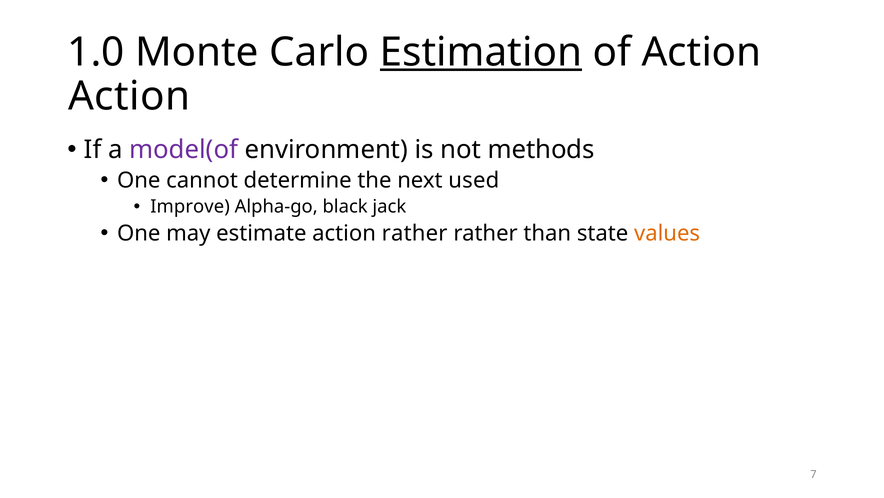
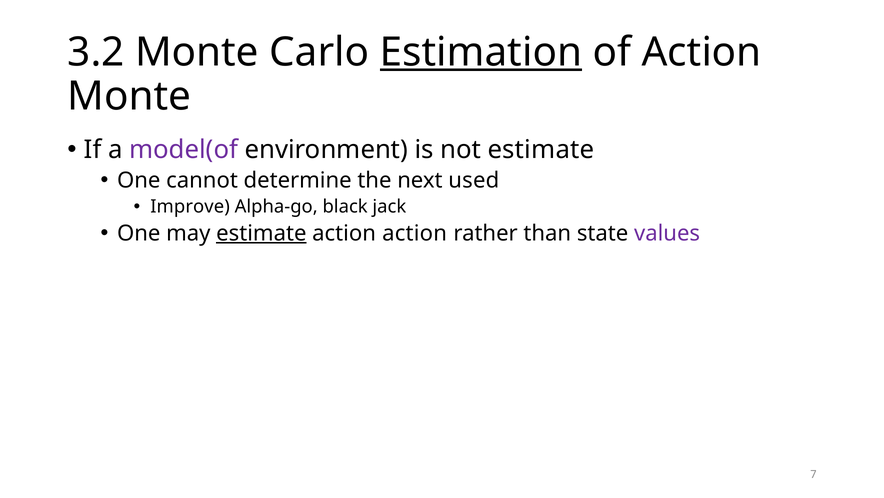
1.0: 1.0 -> 3.2
Action at (129, 96): Action -> Monte
not methods: methods -> estimate
estimate at (261, 233) underline: none -> present
action rather: rather -> action
values colour: orange -> purple
